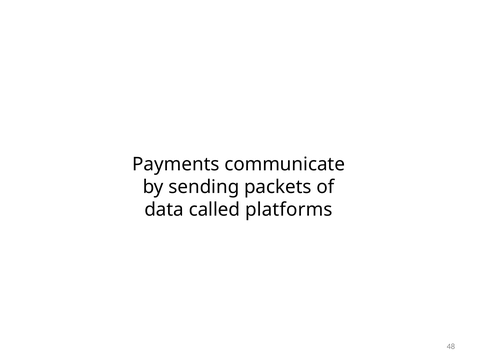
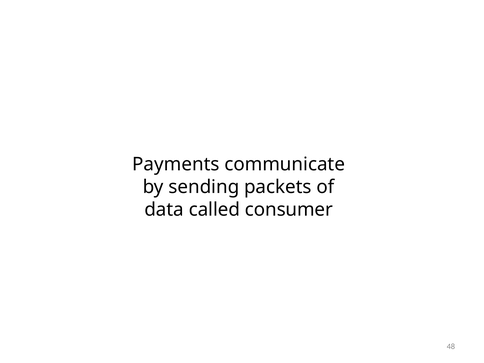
platforms: platforms -> consumer
